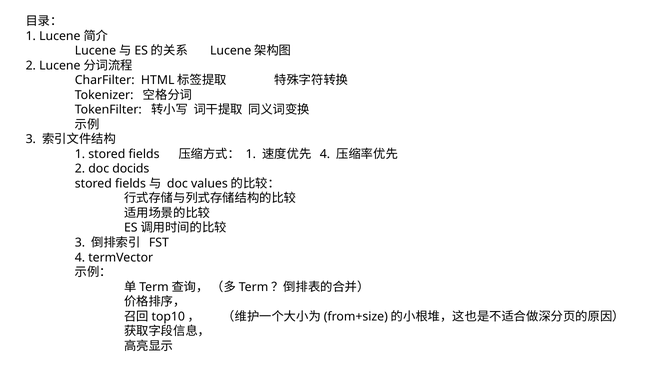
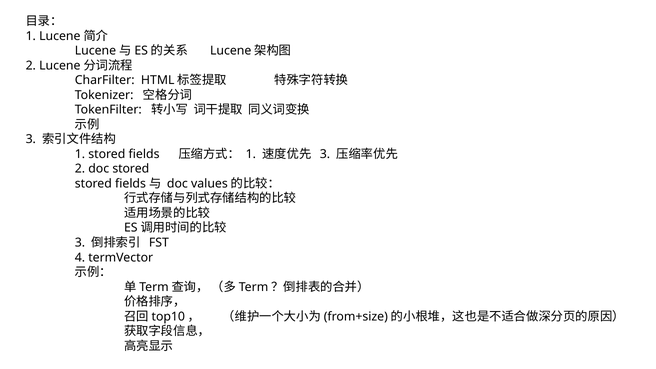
4 at (325, 154): 4 -> 3
doc docids: docids -> stored
